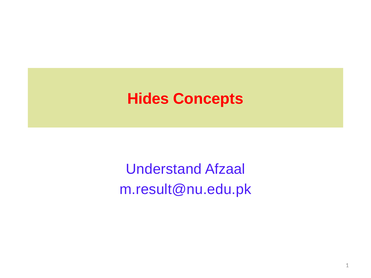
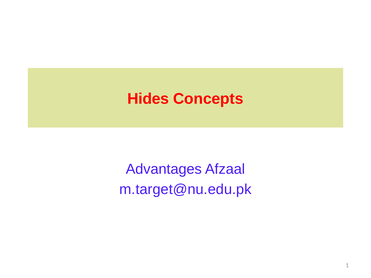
Understand: Understand -> Advantages
m.result@nu.edu.pk: m.result@nu.edu.pk -> m.target@nu.edu.pk
